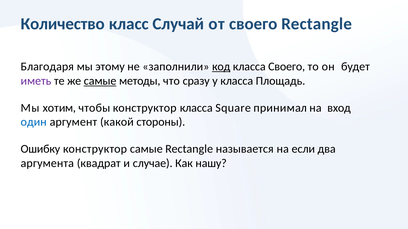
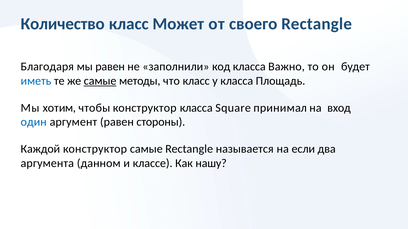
Случай: Случай -> Может
мы этому: этому -> равен
код underline: present -> none
класса Своего: Своего -> Важно
иметь colour: purple -> blue
что сразу: сразу -> класс
аргумент какой: какой -> равен
Ошибку: Ошибку -> Каждой
квадрат: квадрат -> данном
случае: случае -> классе
